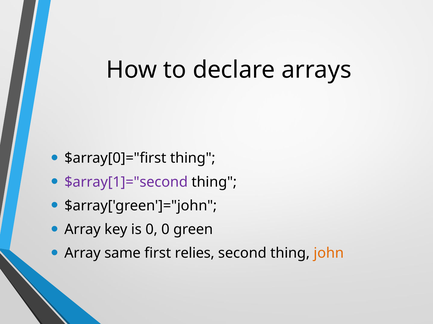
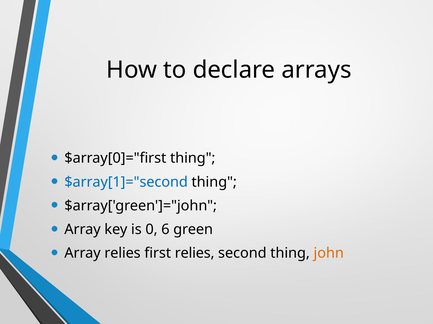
$array[1]="second colour: purple -> blue
0 0: 0 -> 6
Array same: same -> relies
